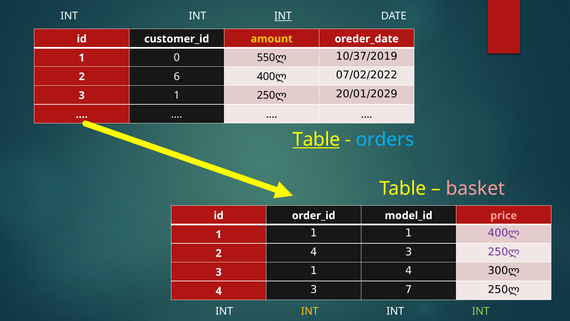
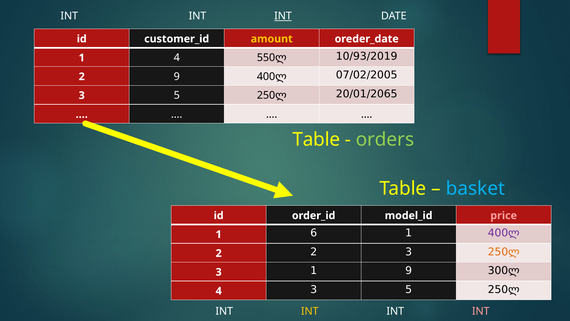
1 0: 0 -> 4
10/37/2019: 10/37/2019 -> 10/93/2019
2 6: 6 -> 9
07/02/2022: 07/02/2022 -> 07/02/2005
1 at (177, 95): 1 -> 5
20/01/2029: 20/01/2029 -> 20/01/2065
Table at (316, 139) underline: present -> none
orders colour: light blue -> light green
basket colour: pink -> light blue
1 at (314, 233): 1 -> 6
2 4: 4 -> 2
250ლ at (504, 252) colour: purple -> orange
1 4: 4 -> 9
4 3 7: 7 -> 5
INT at (481, 311) colour: light green -> pink
